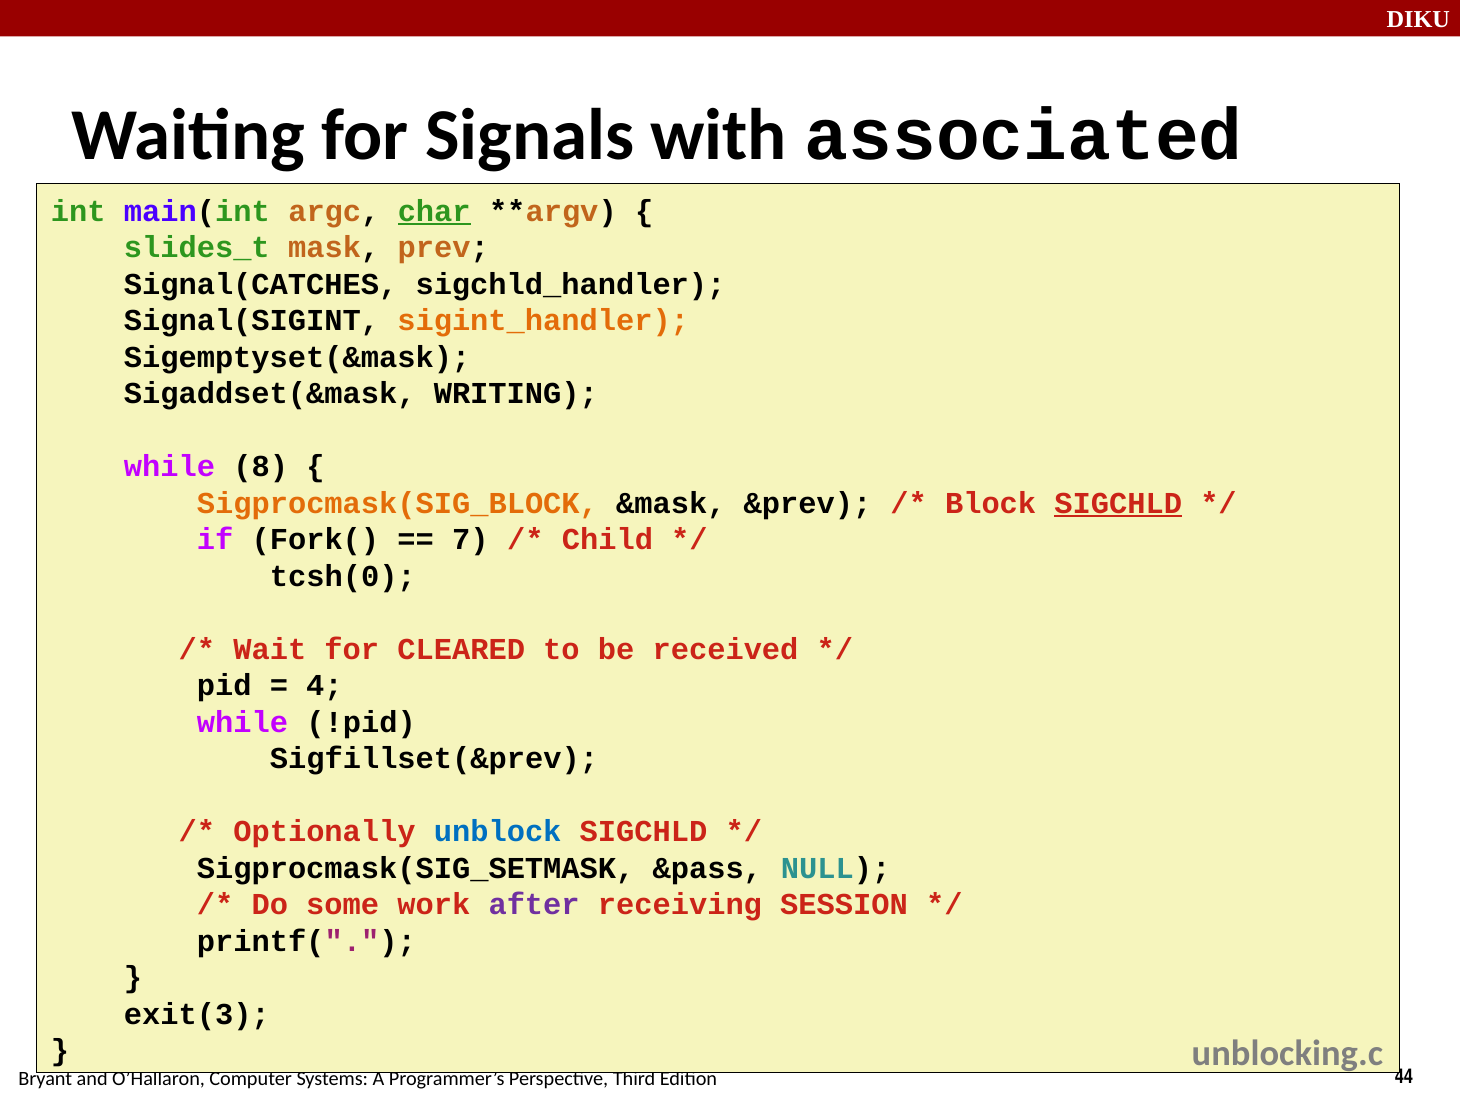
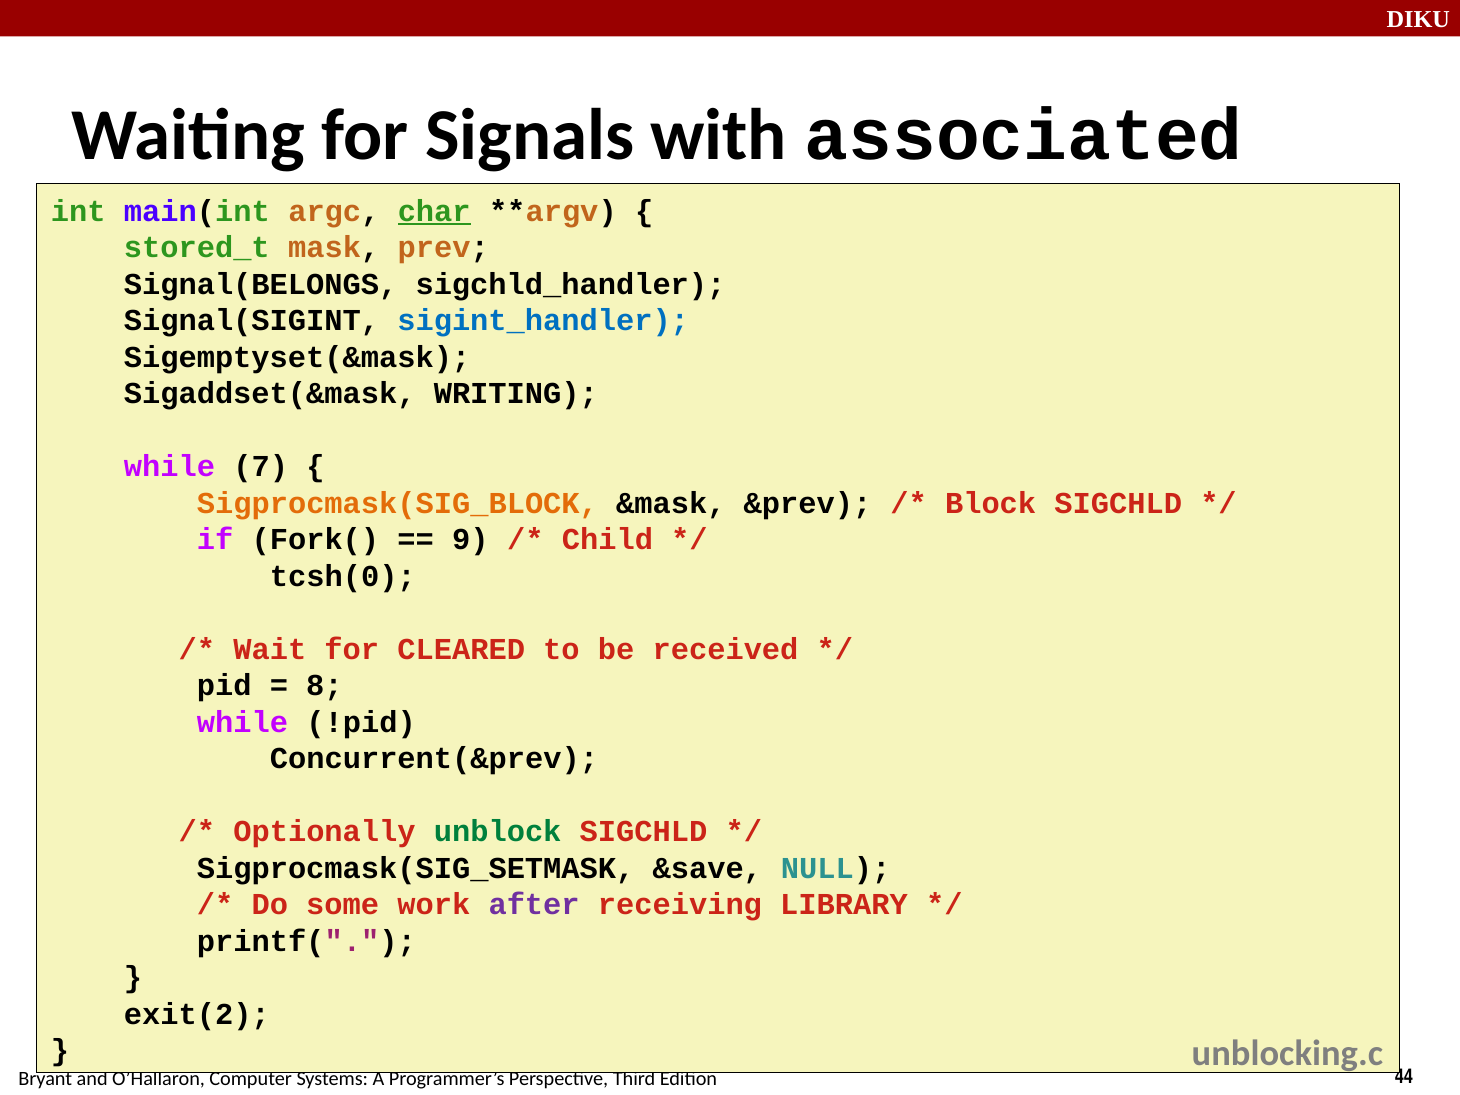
slides_t: slides_t -> stored_t
Signal(CATCHES: Signal(CATCHES -> Signal(BELONGS
sigint_handler colour: orange -> blue
8: 8 -> 7
SIGCHLD at (1118, 503) underline: present -> none
7: 7 -> 9
4: 4 -> 8
Sigfillset(&prev: Sigfillset(&prev -> Concurrent(&prev
unblock colour: blue -> green
&pass: &pass -> &save
SESSION: SESSION -> LIBRARY
exit(3: exit(3 -> exit(2
